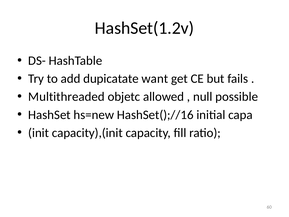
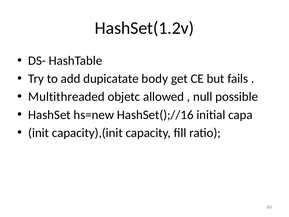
want: want -> body
